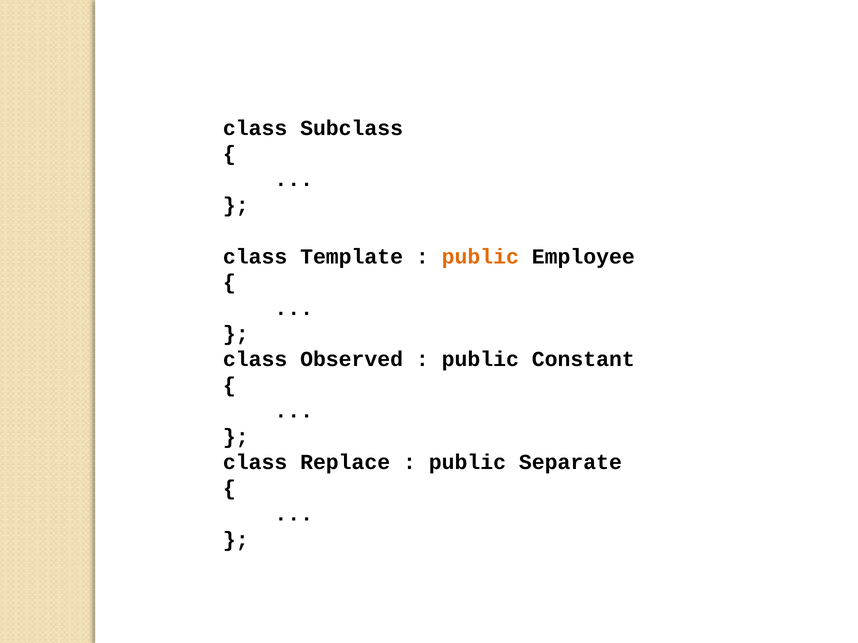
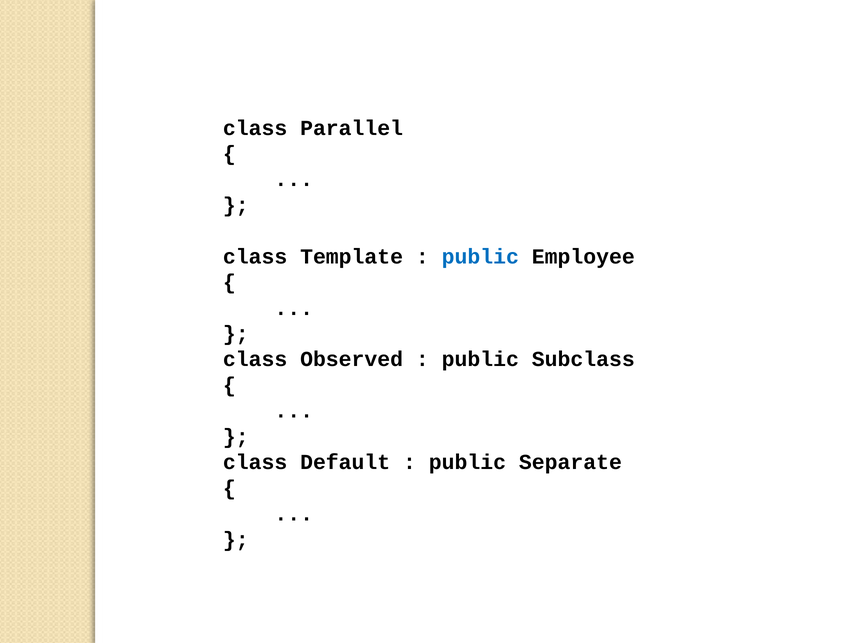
Subclass: Subclass -> Parallel
public at (480, 257) colour: orange -> blue
Constant: Constant -> Subclass
Replace: Replace -> Default
